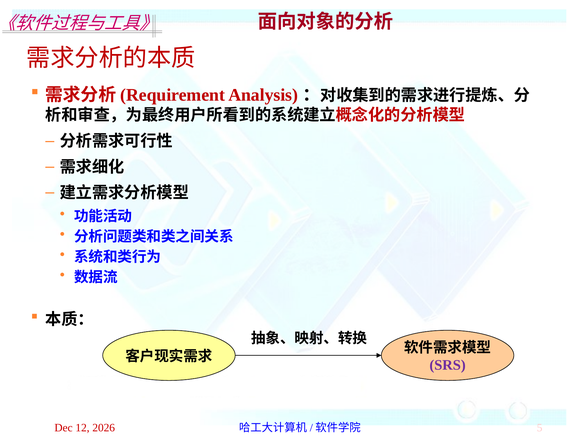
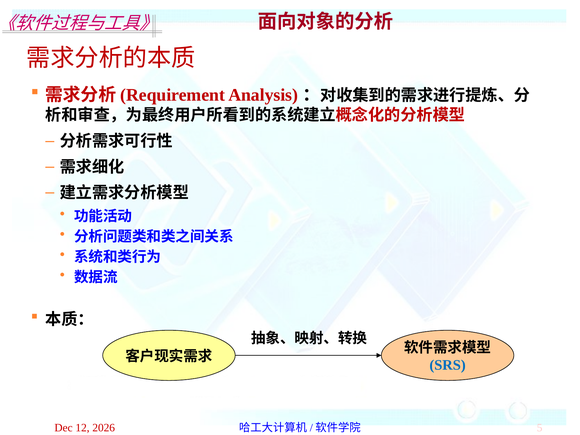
SRS colour: purple -> blue
